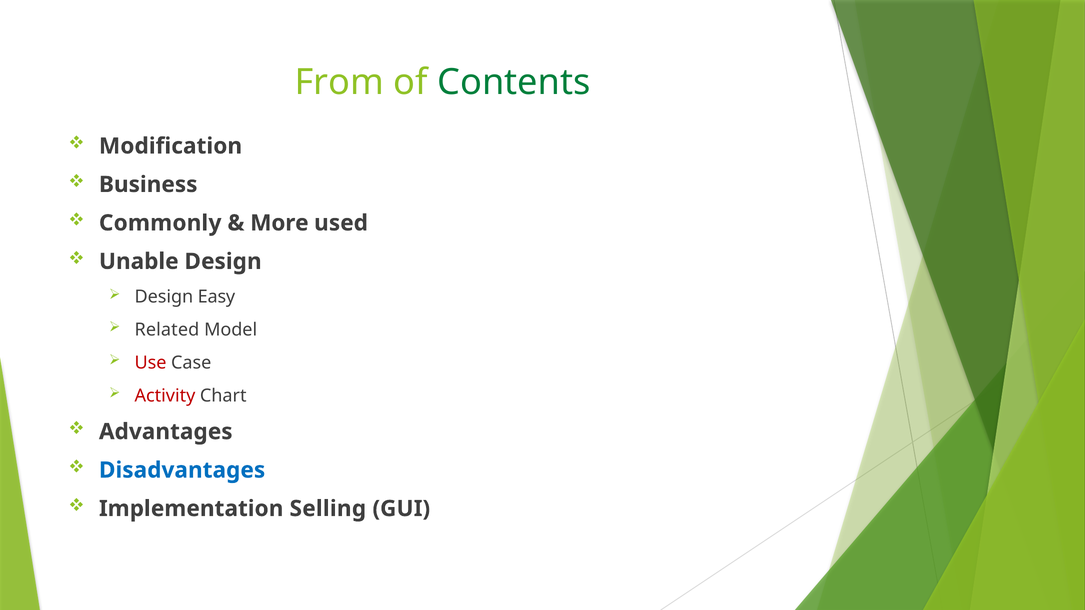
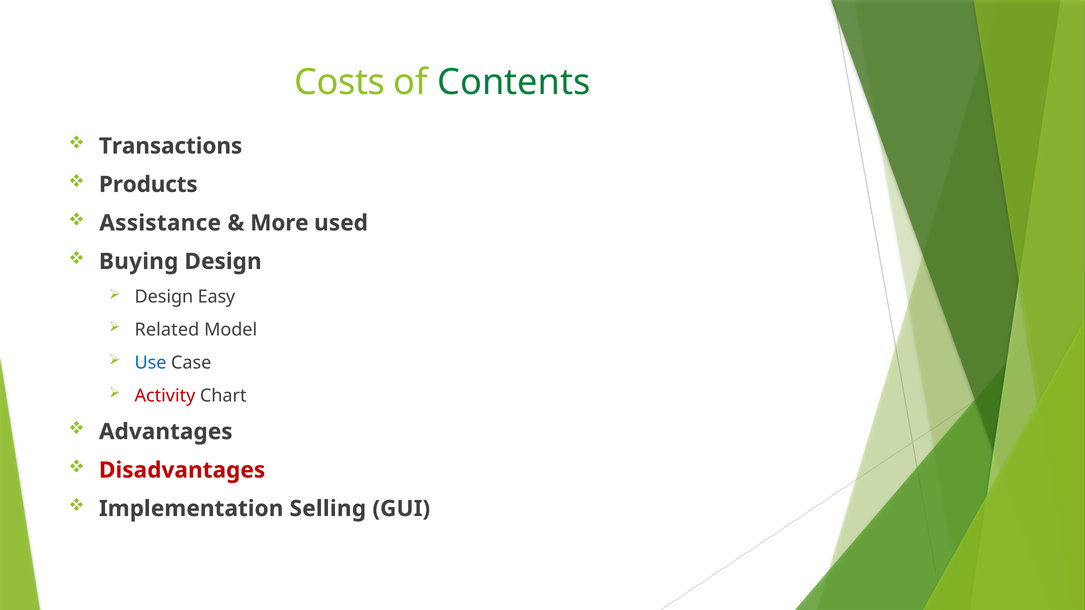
From: From -> Costs
Modification: Modification -> Transactions
Business: Business -> Products
Commonly: Commonly -> Assistance
Unable: Unable -> Buying
Use colour: red -> blue
Disadvantages colour: blue -> red
